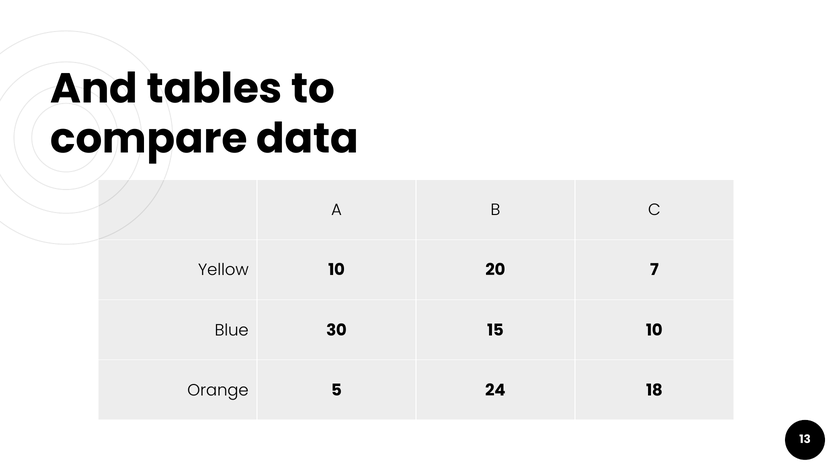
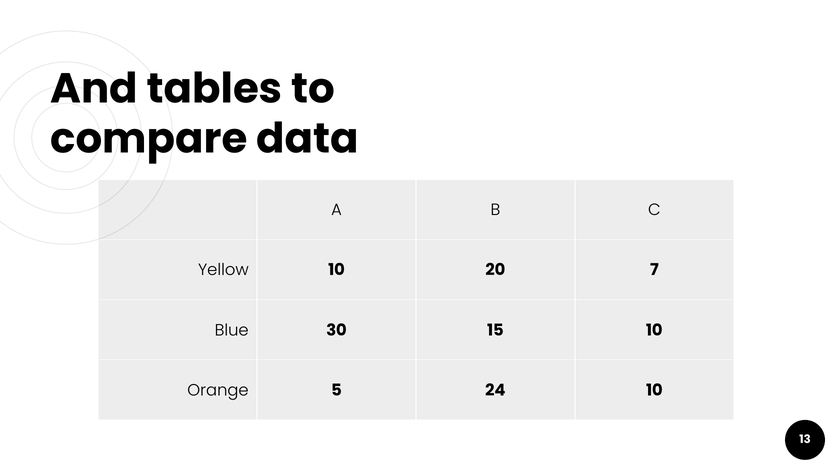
24 18: 18 -> 10
